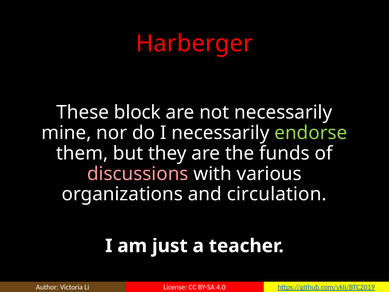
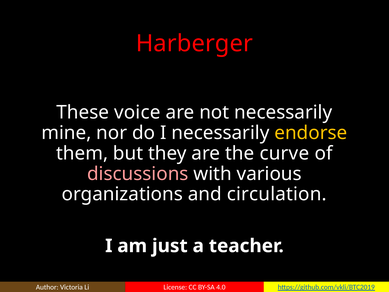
block: block -> voice
endorse colour: light green -> yellow
funds: funds -> curve
